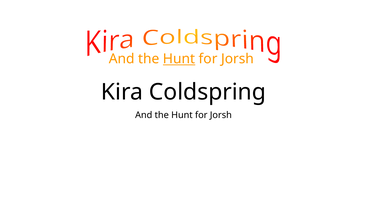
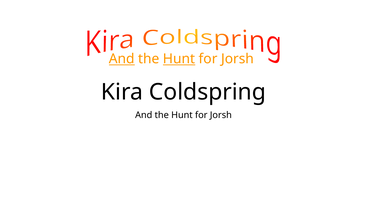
And at (122, 59) underline: none -> present
